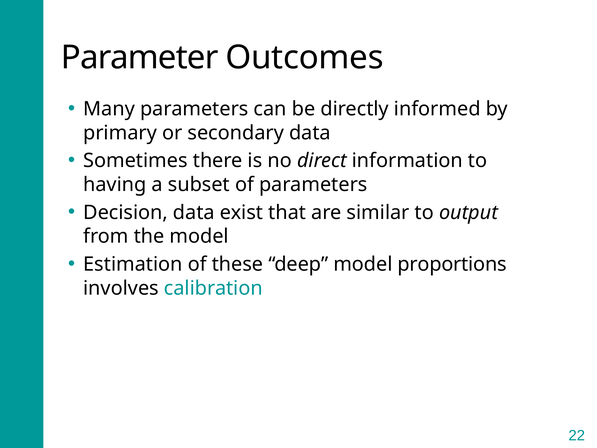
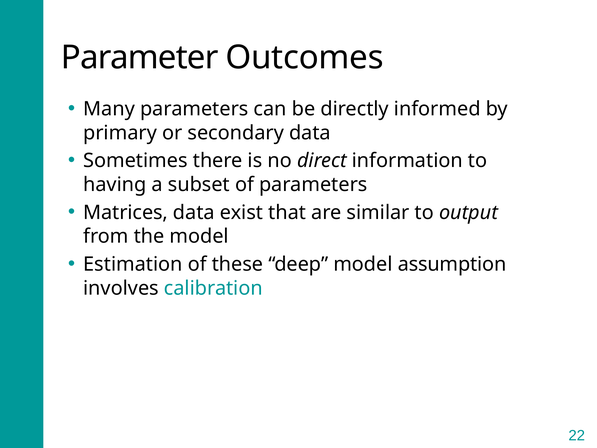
Decision: Decision -> Matrices
proportions: proportions -> assumption
